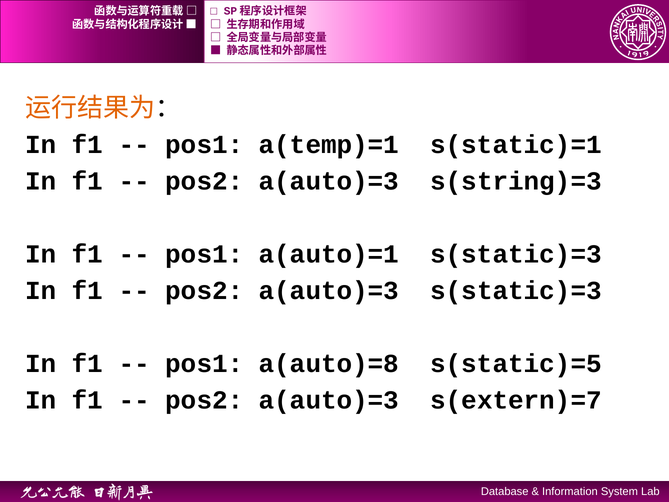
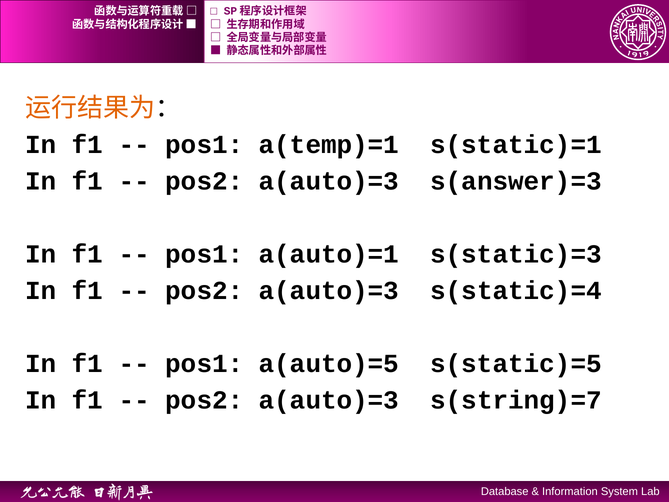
s(string)=3: s(string)=3 -> s(answer)=3
a(auto)=3 s(static)=3: s(static)=3 -> s(static)=4
a(auto)=8: a(auto)=8 -> a(auto)=5
s(extern)=7: s(extern)=7 -> s(string)=7
